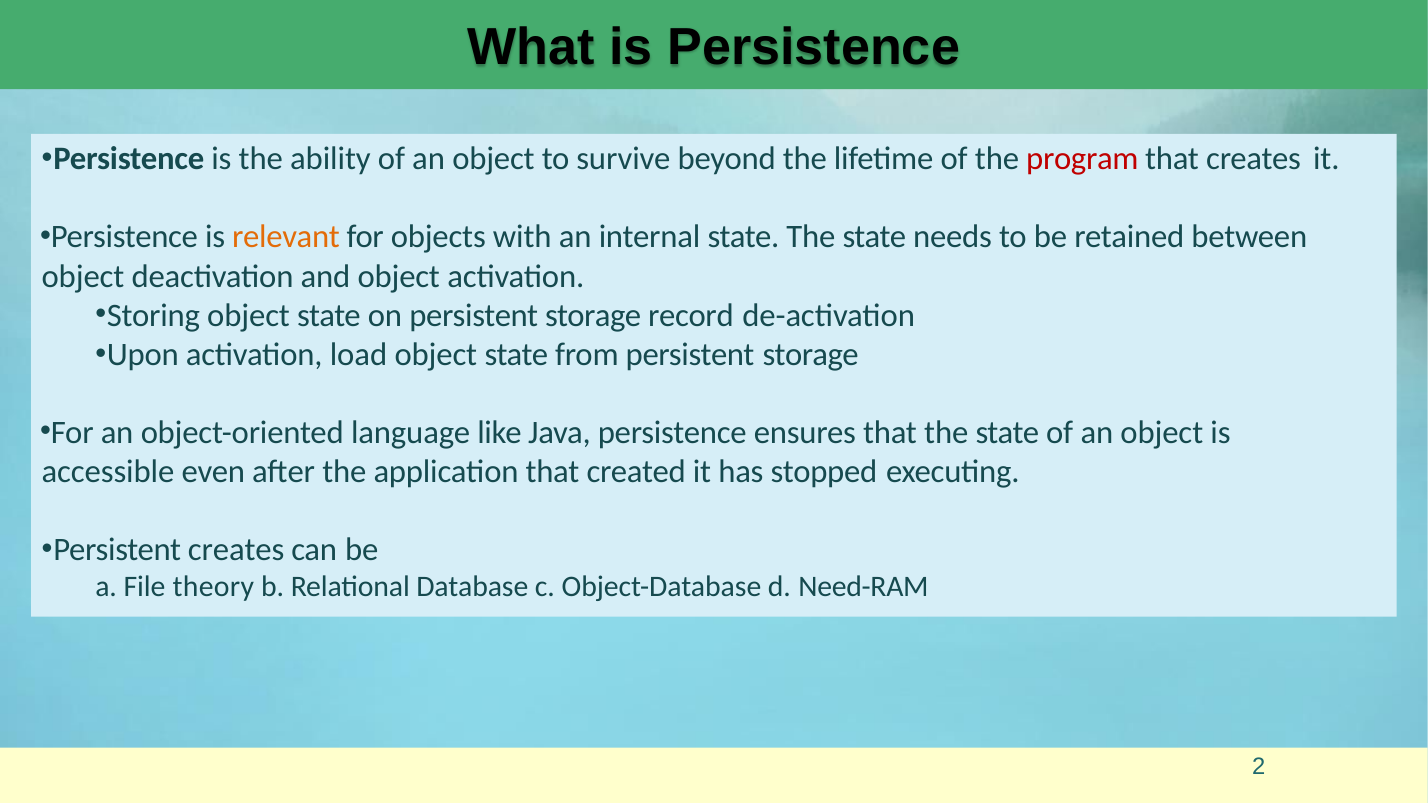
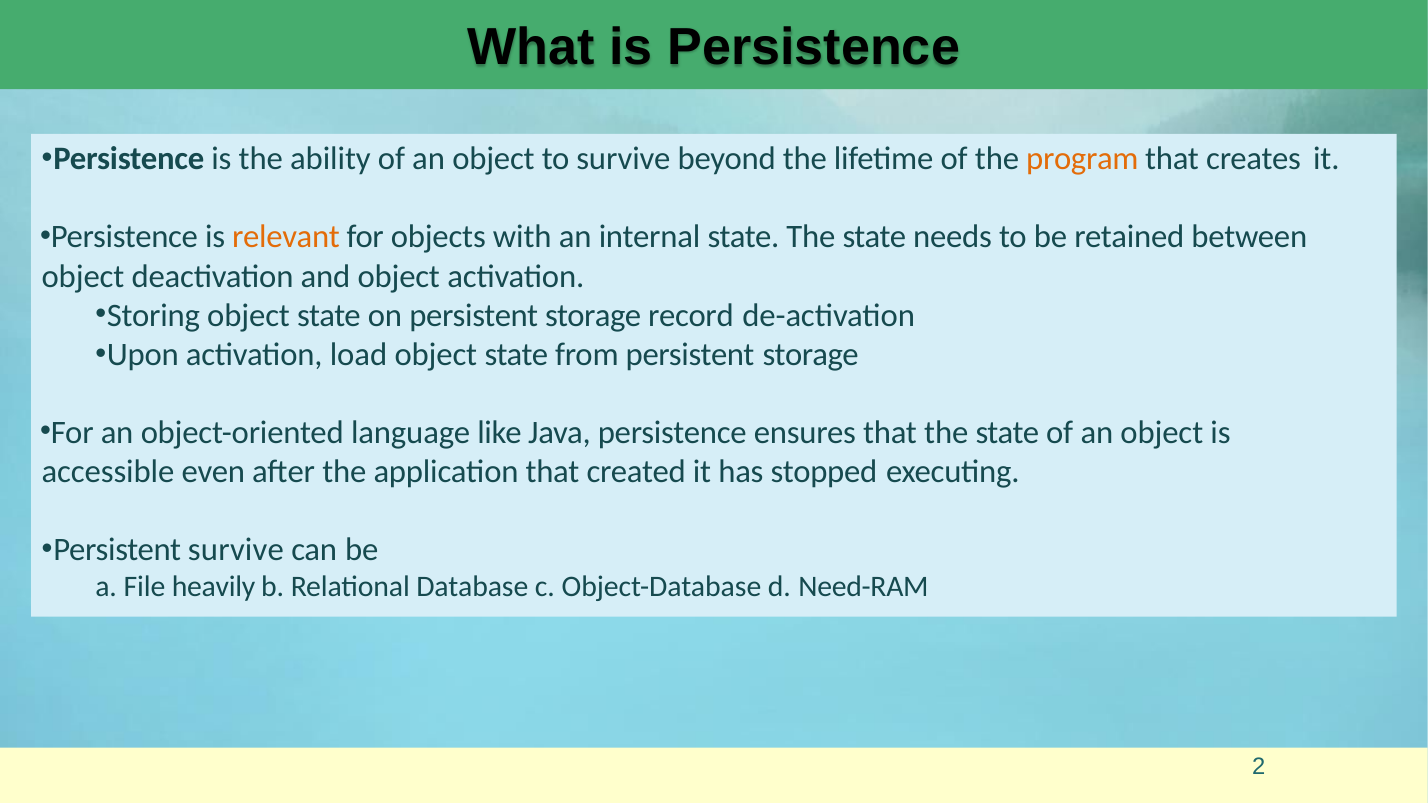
program colour: red -> orange
Persistent creates: creates -> survive
theory: theory -> heavily
